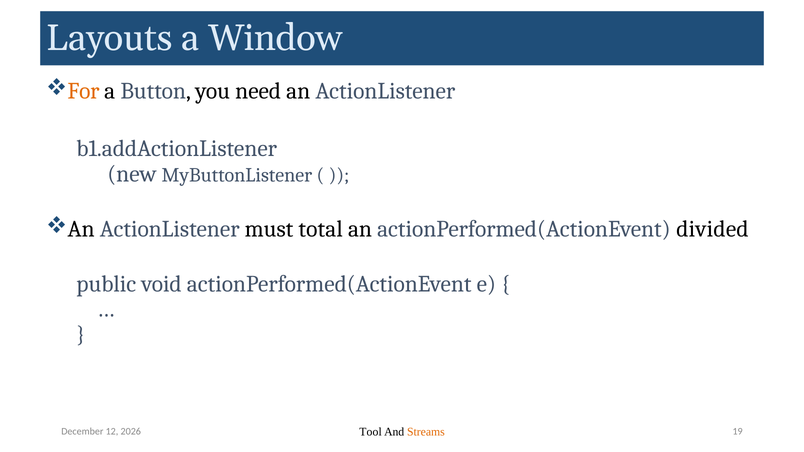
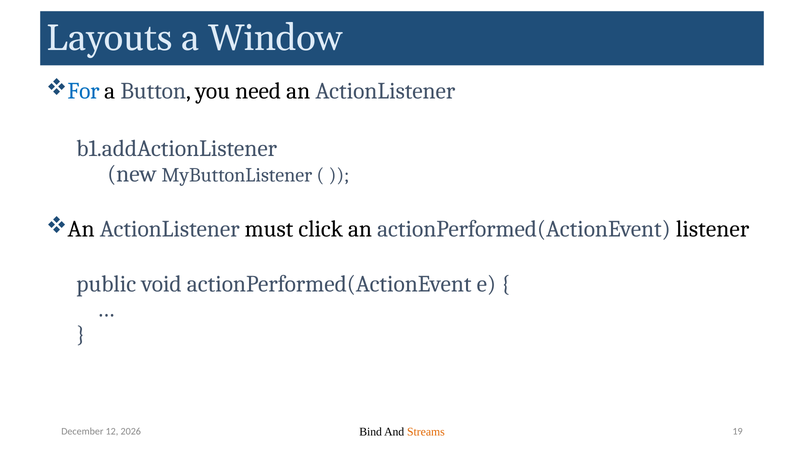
For colour: orange -> blue
total: total -> click
divided: divided -> listener
Tool: Tool -> Bind
